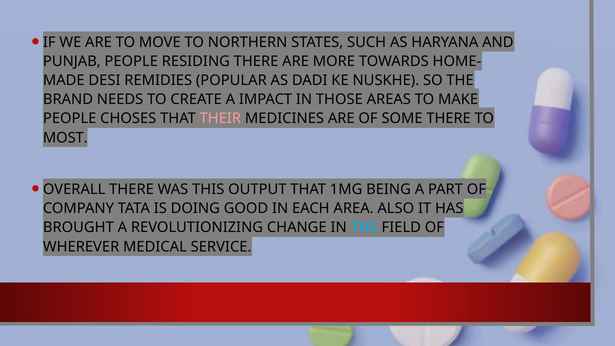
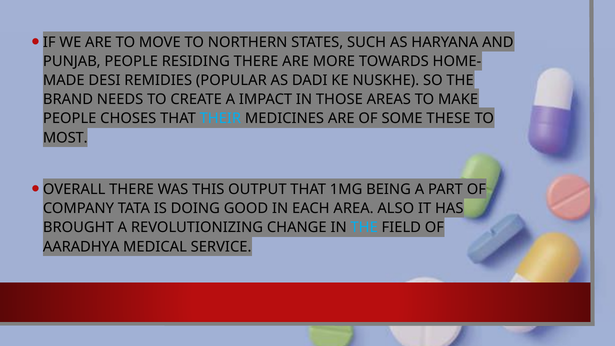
THEIR colour: pink -> light blue
SOME THERE: THERE -> THESE
WHEREVER: WHEREVER -> AARADHYA
